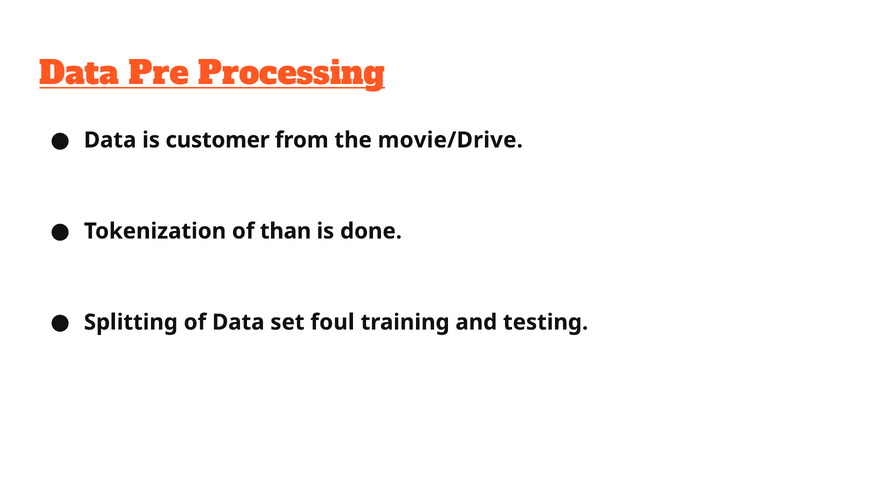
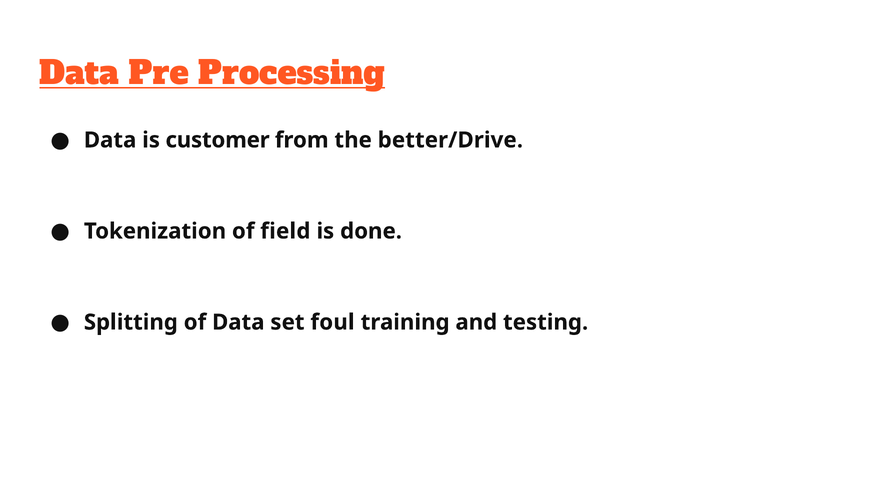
movie/Drive: movie/Drive -> better/Drive
than: than -> field
